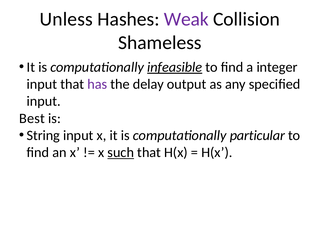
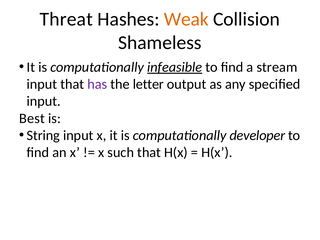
Unless: Unless -> Threat
Weak colour: purple -> orange
integer: integer -> stream
delay: delay -> letter
particular: particular -> developer
such underline: present -> none
